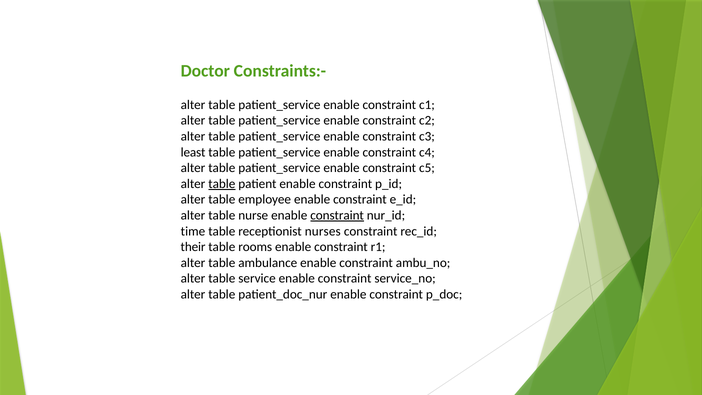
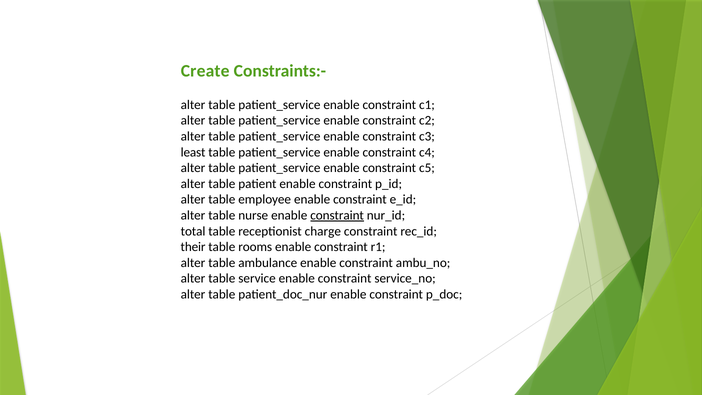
Doctor: Doctor -> Create
table at (222, 184) underline: present -> none
time: time -> total
nurses: nurses -> charge
